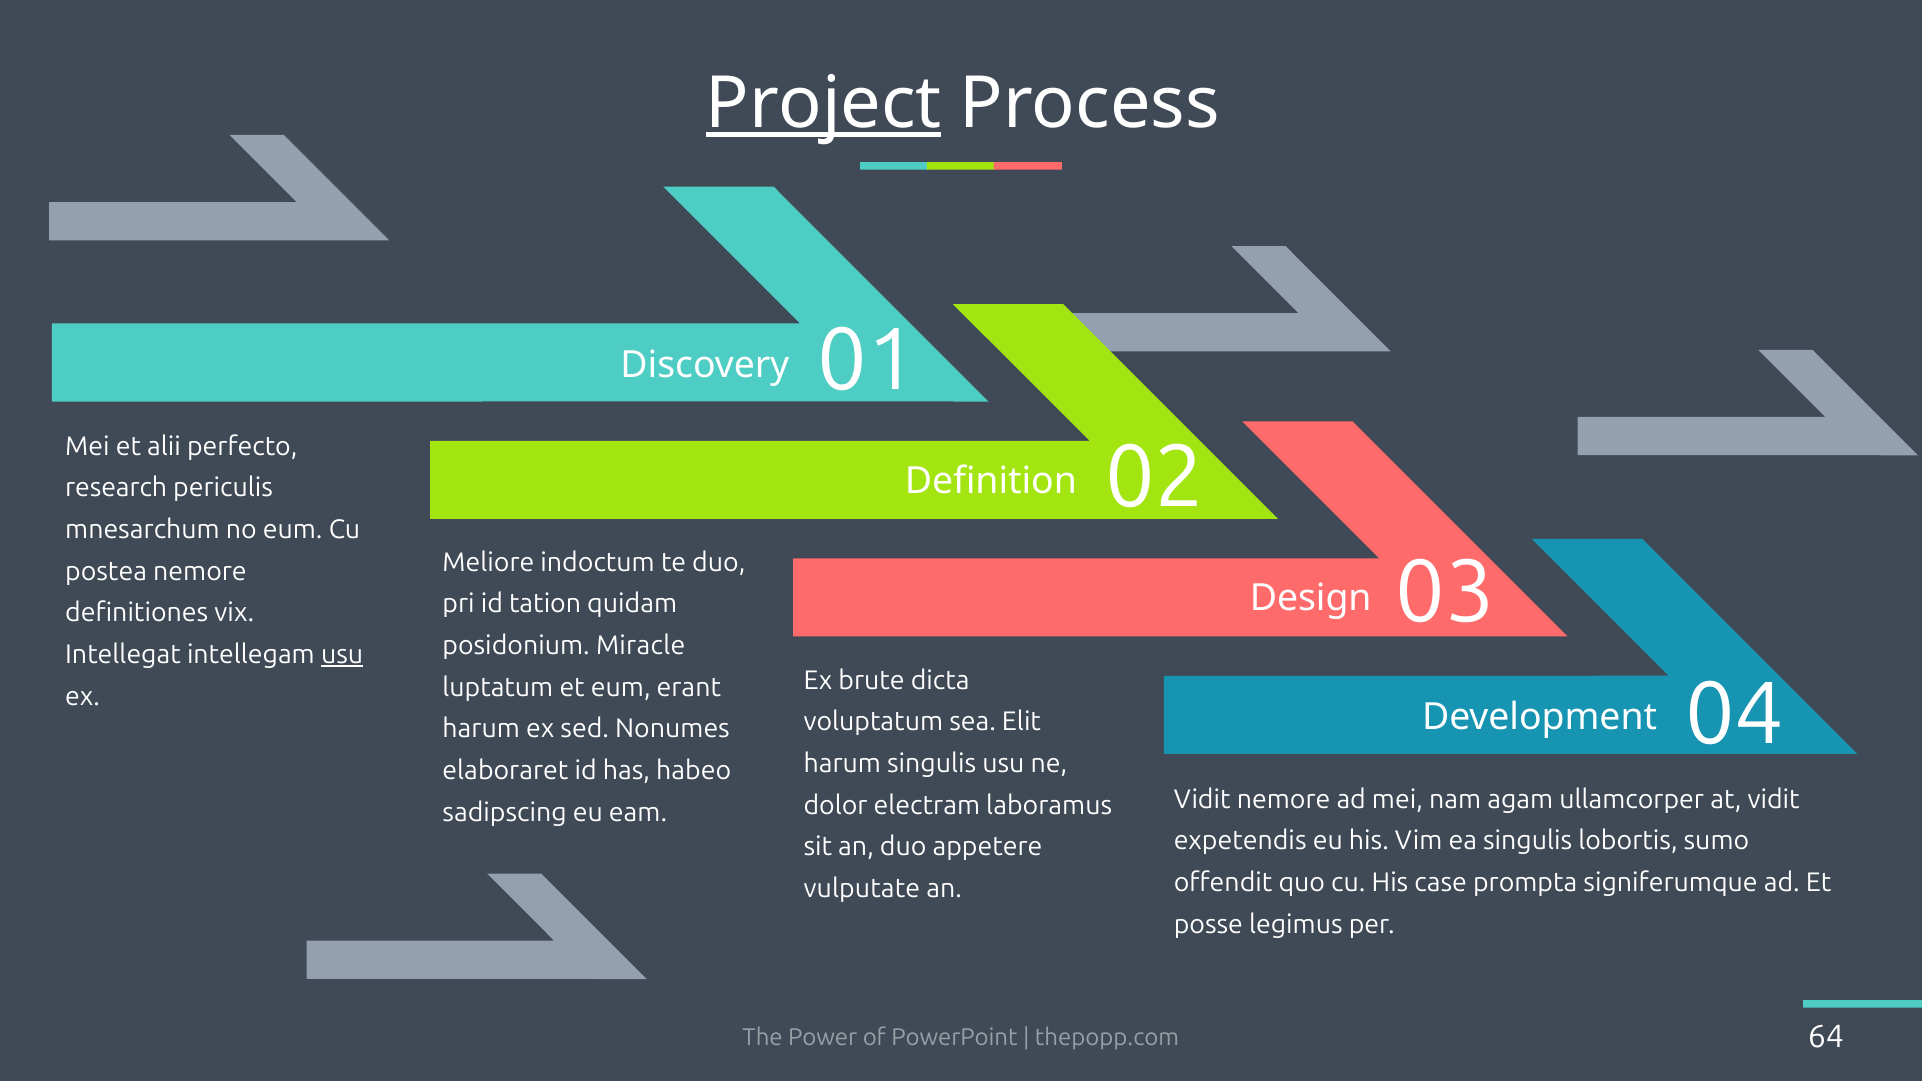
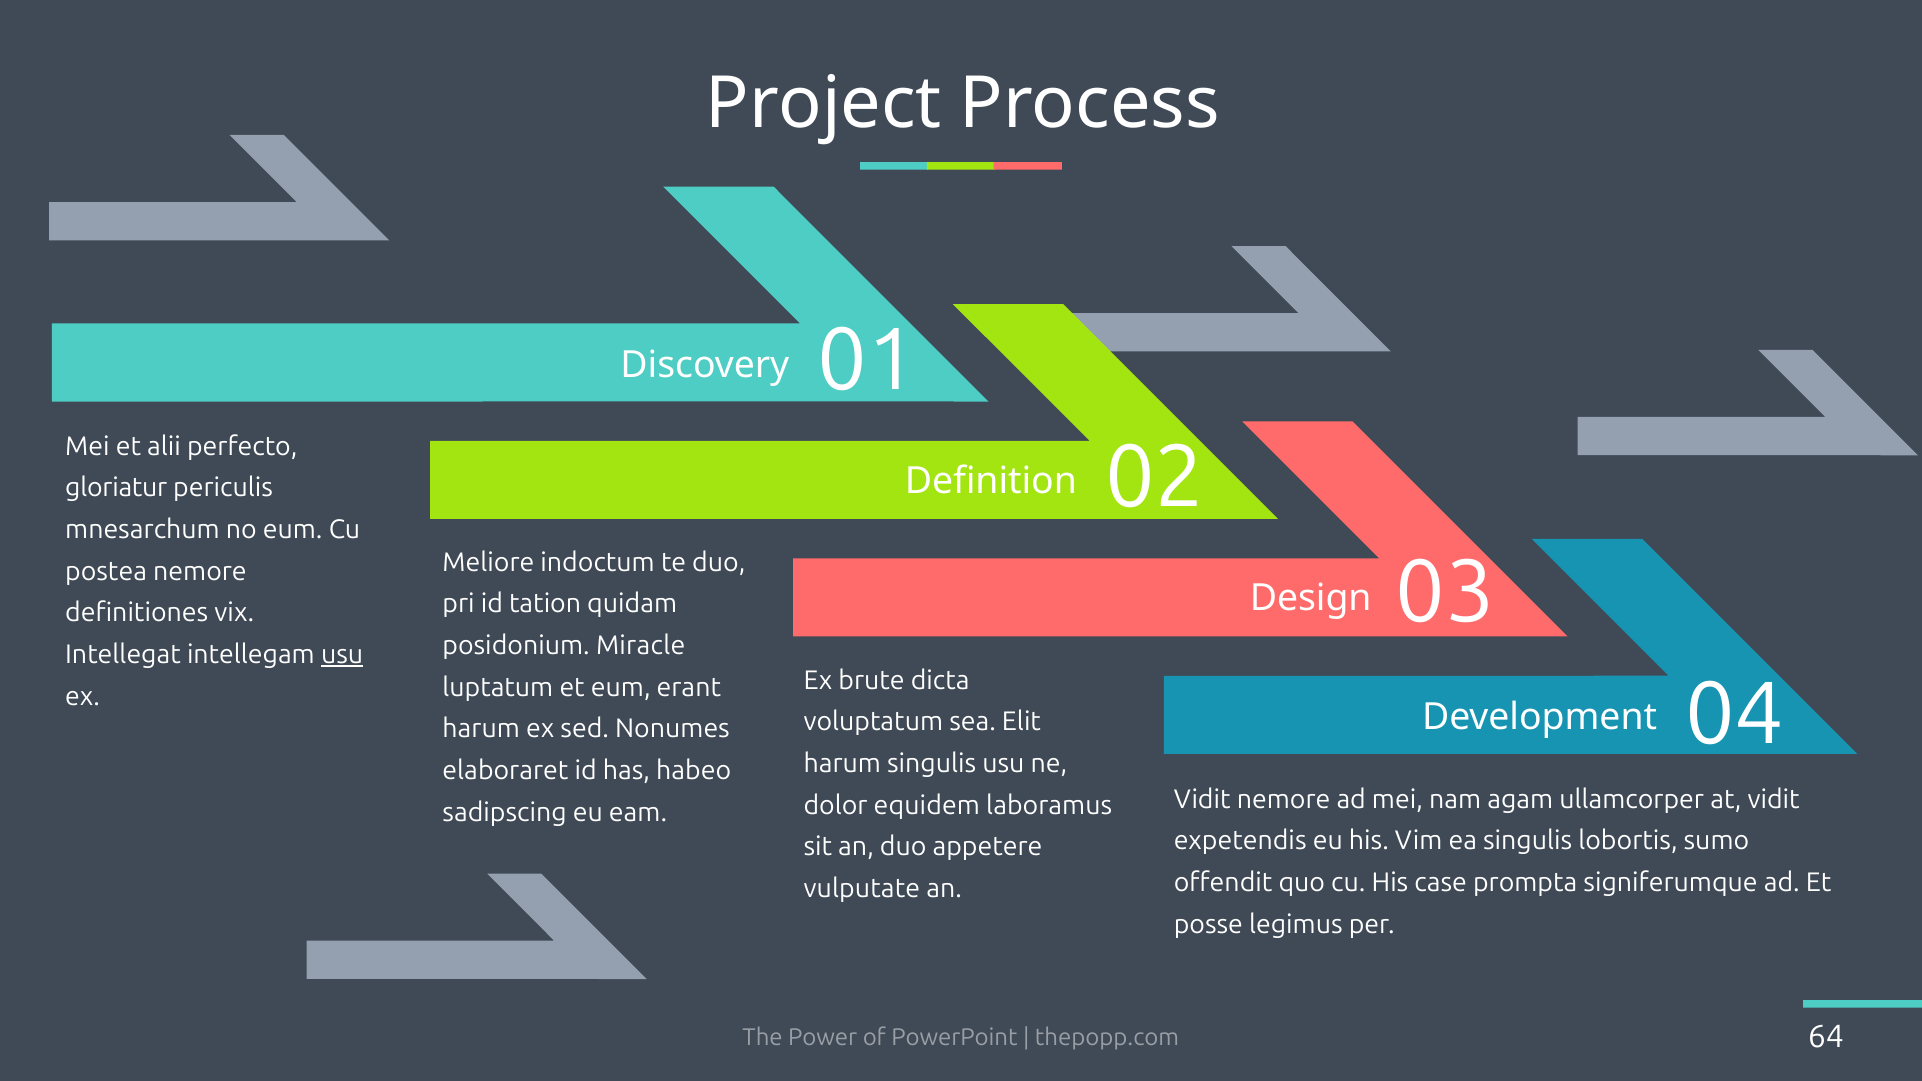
Project underline: present -> none
research: research -> gloriatur
electram: electram -> equidem
